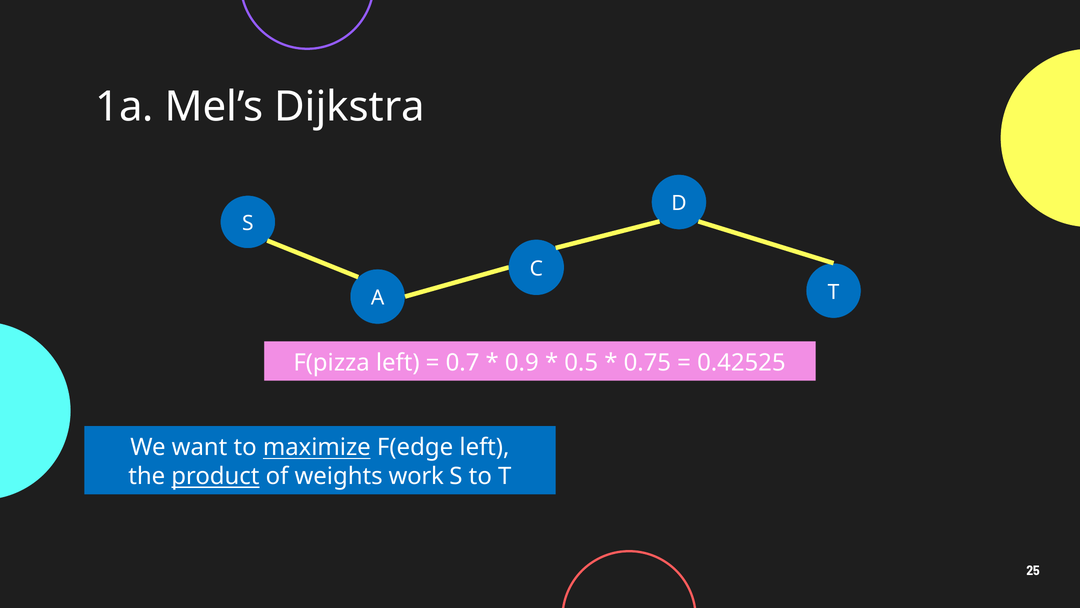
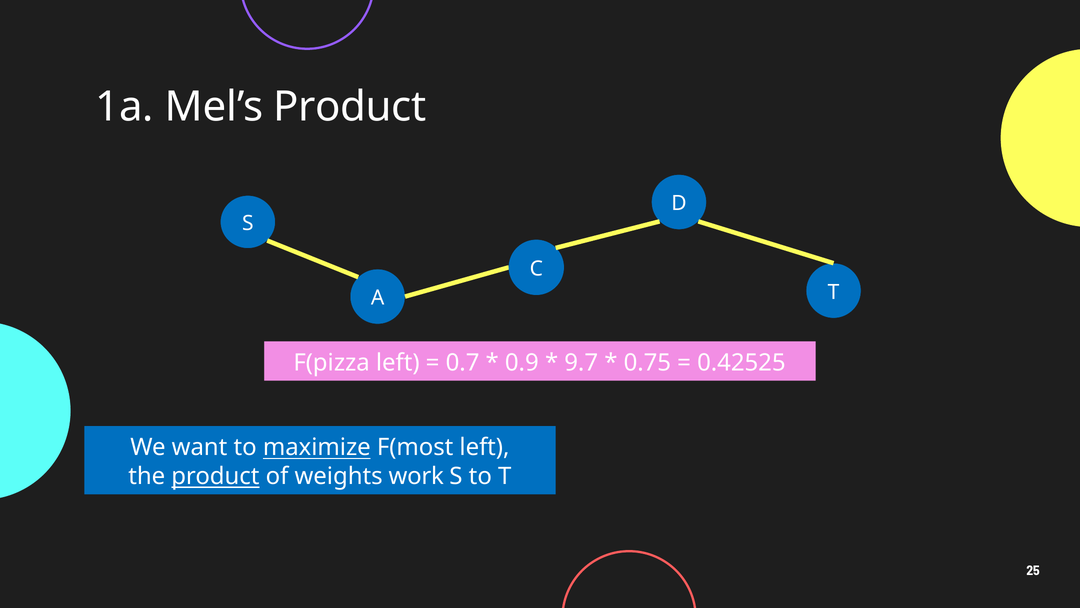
Mel’s Dijkstra: Dijkstra -> Product
0.5: 0.5 -> 9.7
F(edge: F(edge -> F(most
